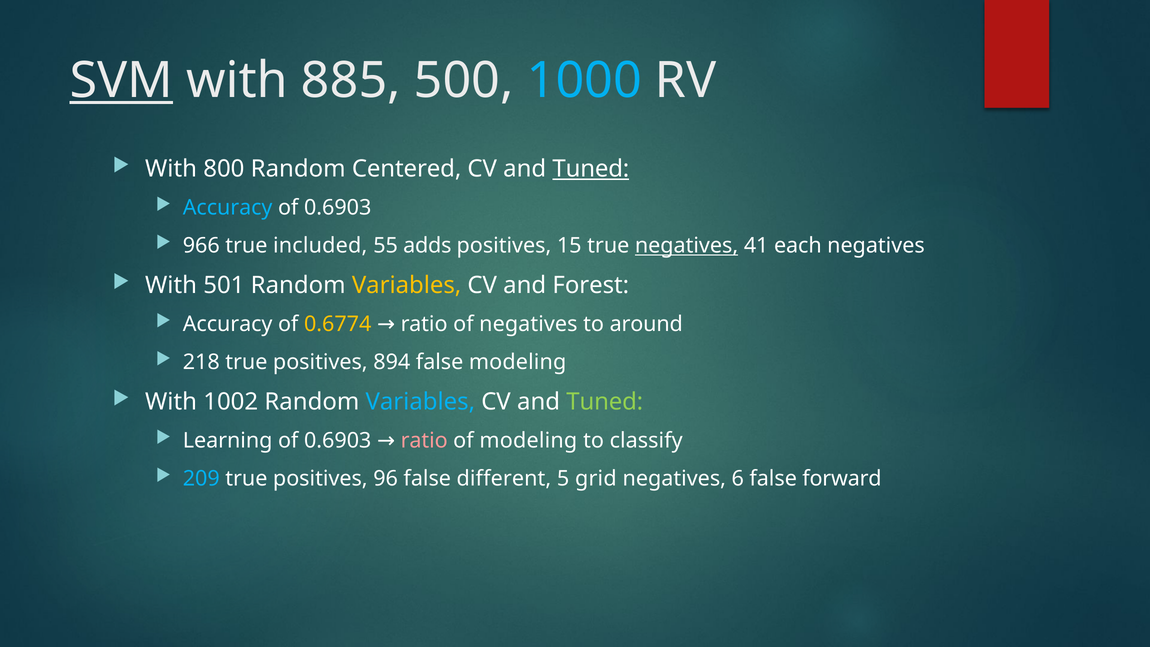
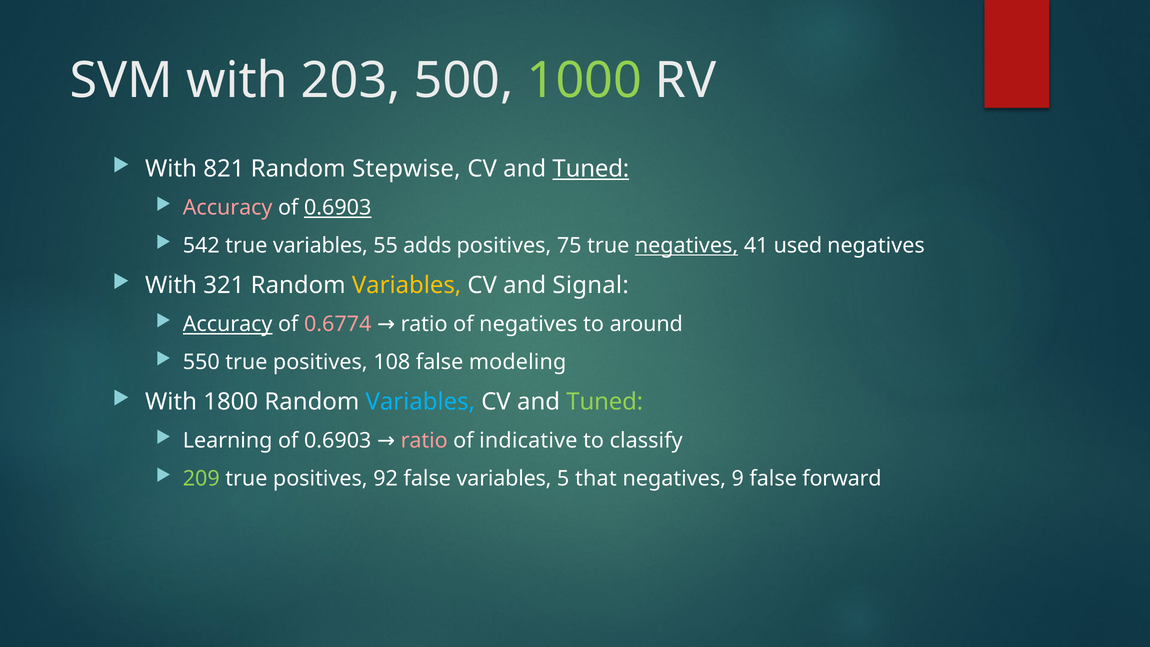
SVM underline: present -> none
885: 885 -> 203
1000 colour: light blue -> light green
800: 800 -> 821
Centered: Centered -> Stepwise
Accuracy at (228, 208) colour: light blue -> pink
0.6903 at (338, 208) underline: none -> present
966: 966 -> 542
true included: included -> variables
15: 15 -> 75
each: each -> used
501: 501 -> 321
Forest: Forest -> Signal
Accuracy at (228, 324) underline: none -> present
0.6774 colour: yellow -> pink
218: 218 -> 550
894: 894 -> 108
1002: 1002 -> 1800
of modeling: modeling -> indicative
209 colour: light blue -> light green
96: 96 -> 92
false different: different -> variables
grid: grid -> that
6: 6 -> 9
